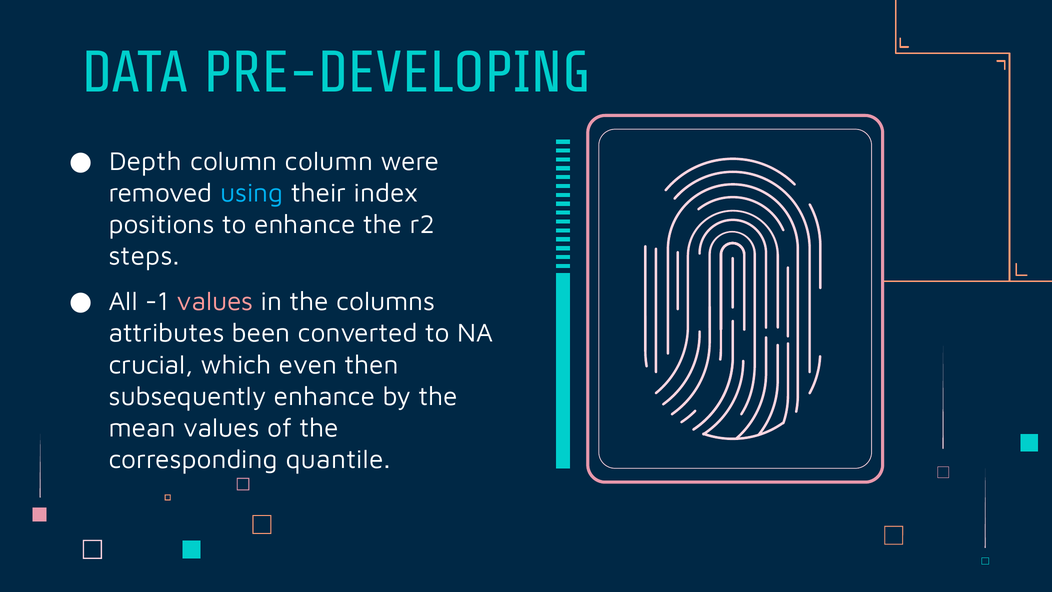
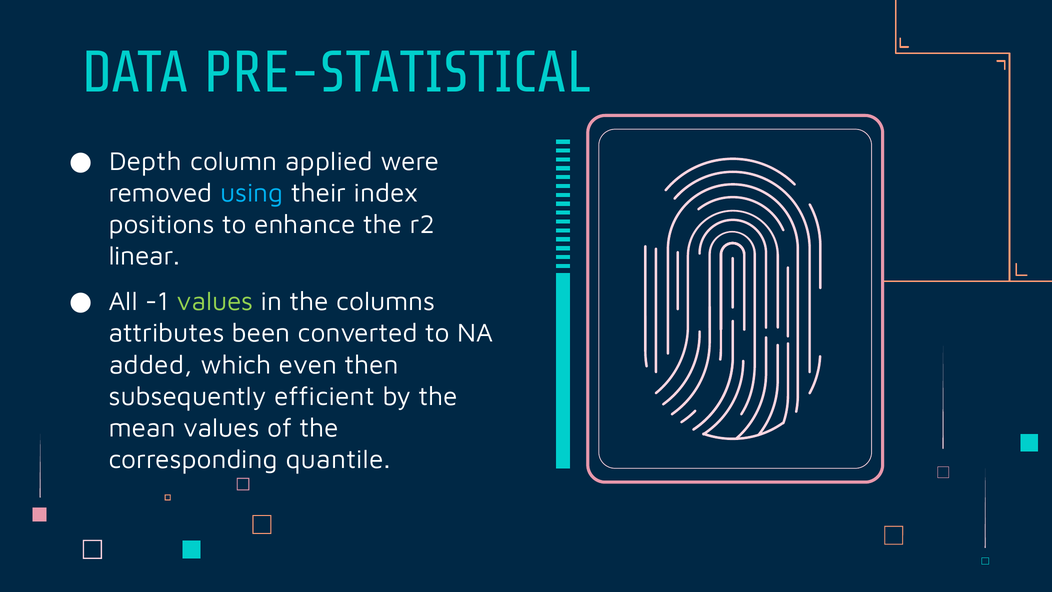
PRE-DEVELOPING: PRE-DEVELOPING -> PRE-STATISTICAL
column column: column -> applied
steps: steps -> linear
values at (215, 302) colour: pink -> light green
crucial: crucial -> added
subsequently enhance: enhance -> efficient
